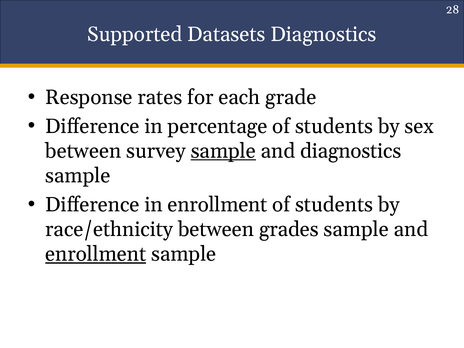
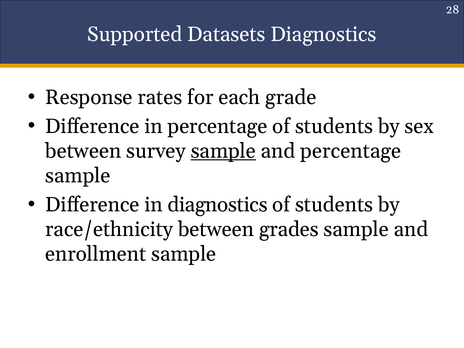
and diagnostics: diagnostics -> percentage
in enrollment: enrollment -> diagnostics
enrollment at (96, 254) underline: present -> none
